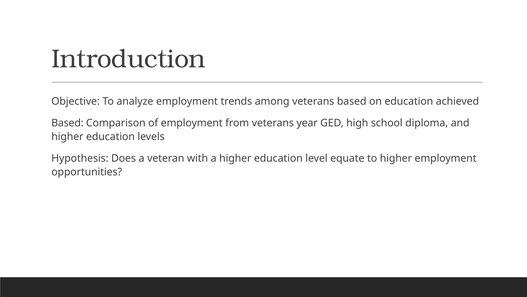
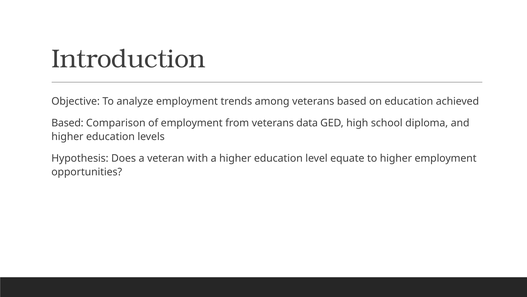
year: year -> data
